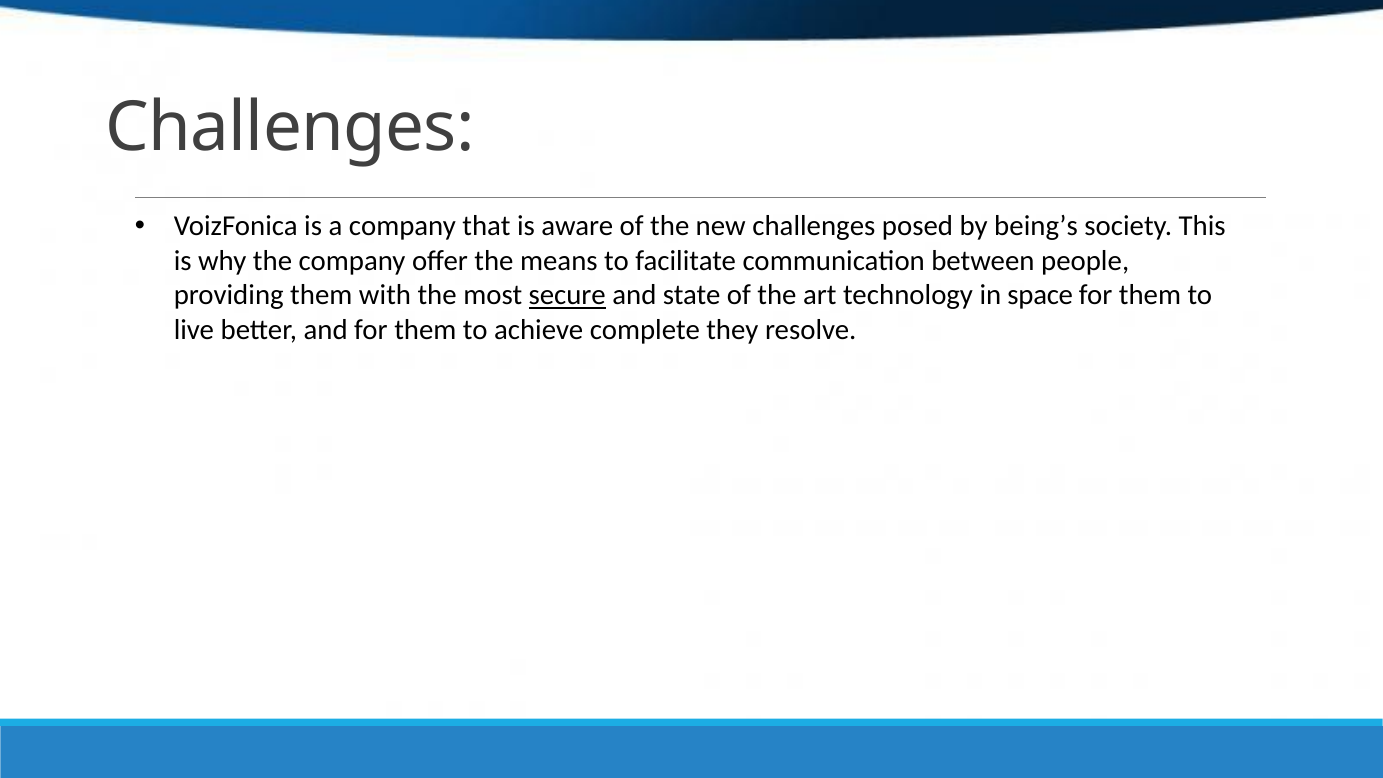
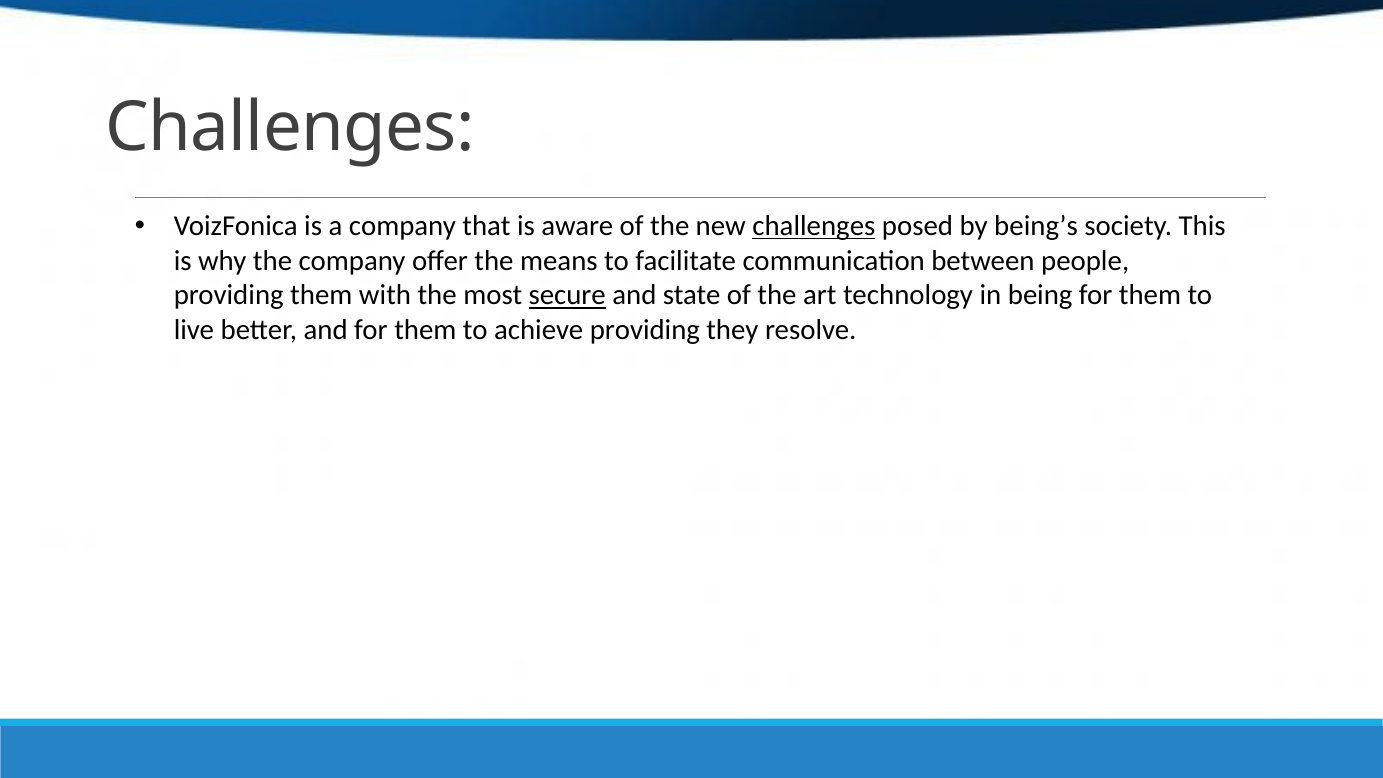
challenges at (814, 226) underline: none -> present
space: space -> being
achieve complete: complete -> providing
